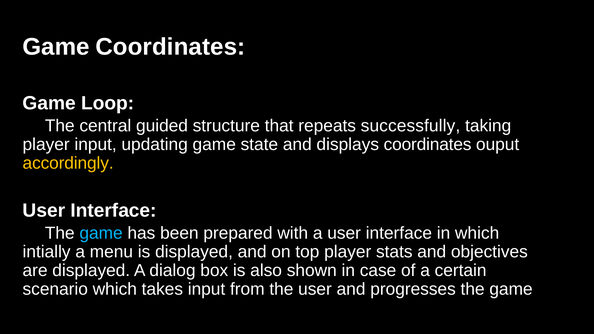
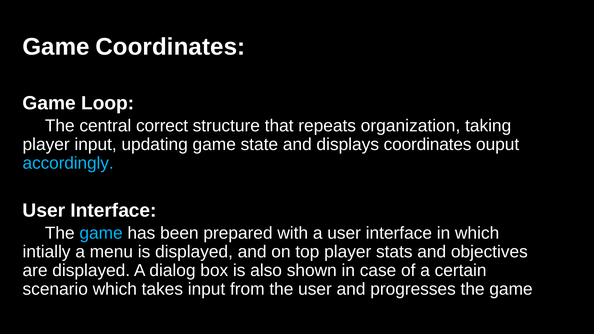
guided: guided -> correct
successfully: successfully -> organization
accordingly colour: yellow -> light blue
